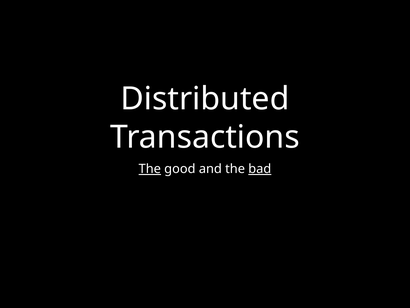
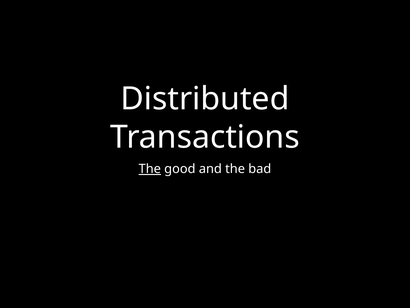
bad underline: present -> none
